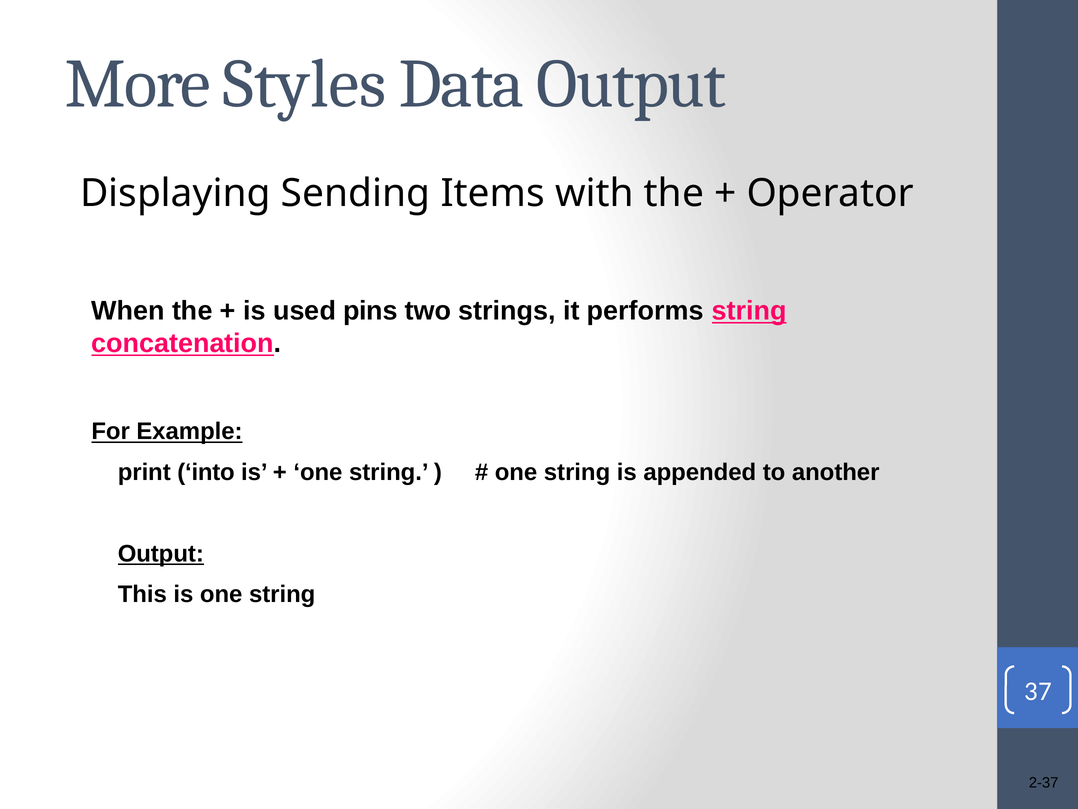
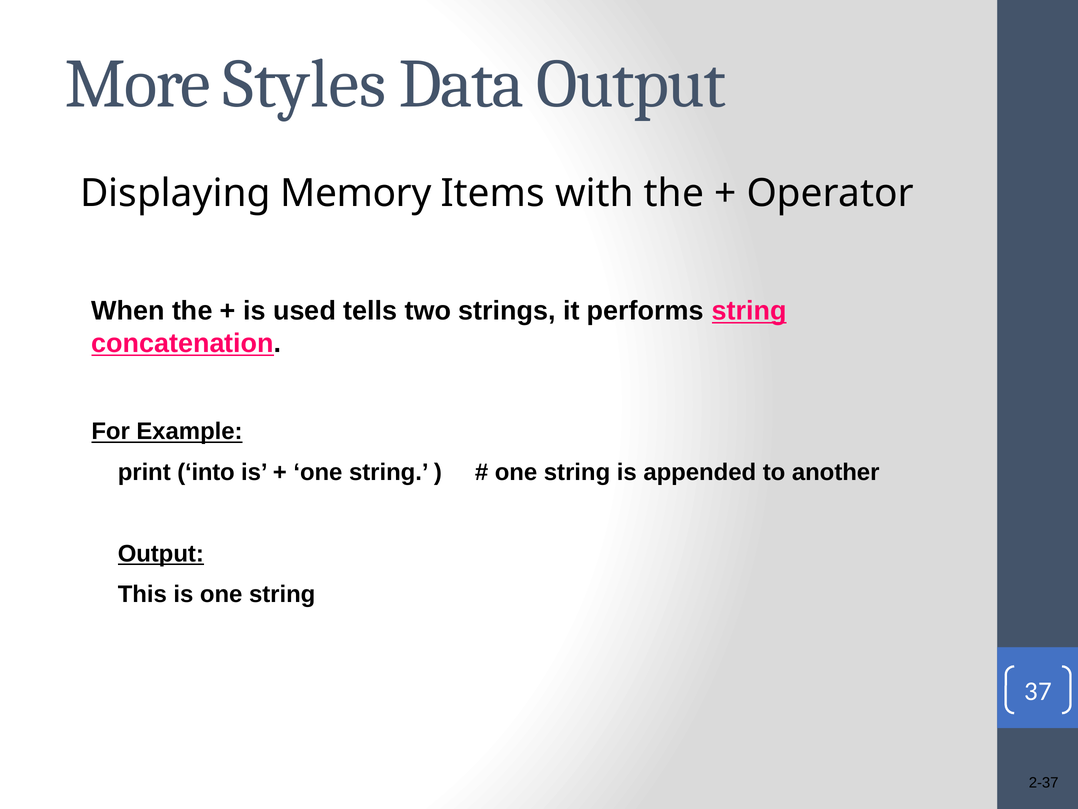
Sending: Sending -> Memory
pins: pins -> tells
